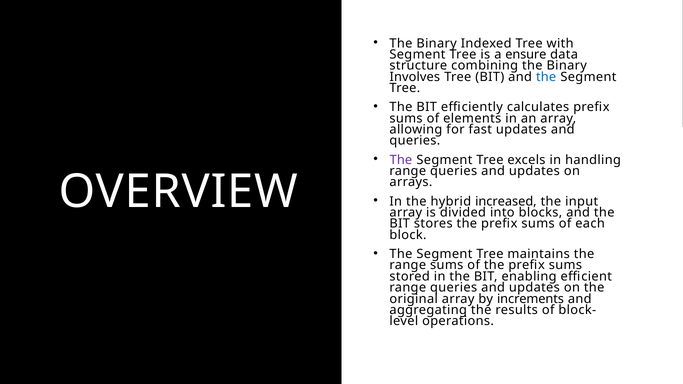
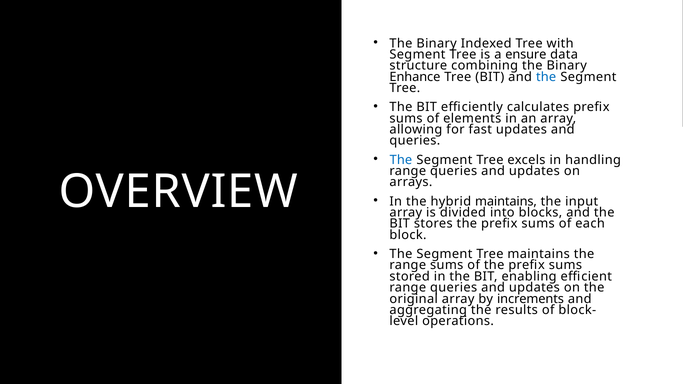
Involves: Involves -> Enhance
The at (401, 160) colour: purple -> blue
hybrid increased: increased -> maintains
